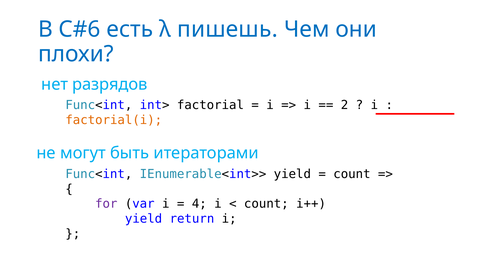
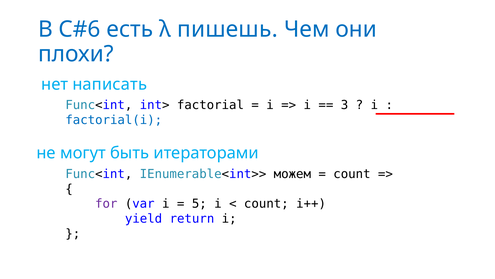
разрядов: разрядов -> написать
2: 2 -> 3
factorial(i colour: orange -> blue
IEnumerable<int>> yield: yield -> можем
4: 4 -> 5
